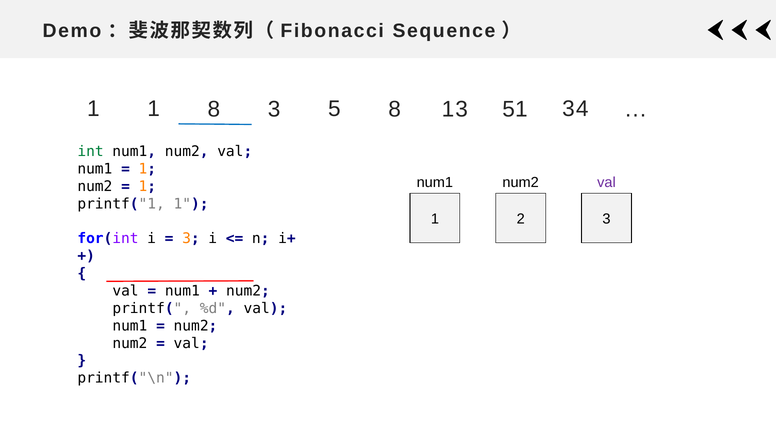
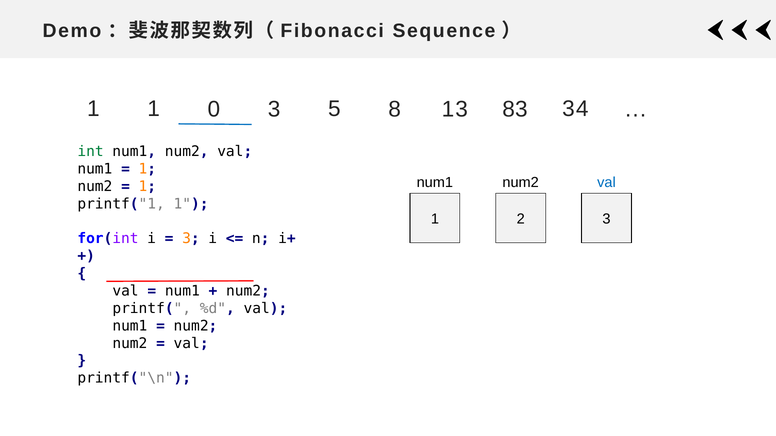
1 8: 8 -> 0
51: 51 -> 83
val at (607, 183) colour: purple -> blue
